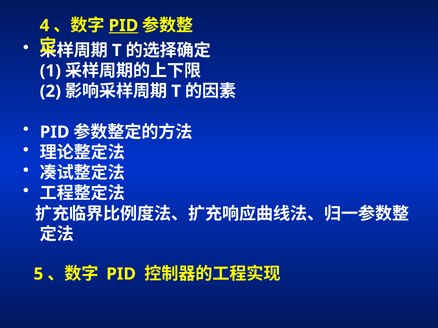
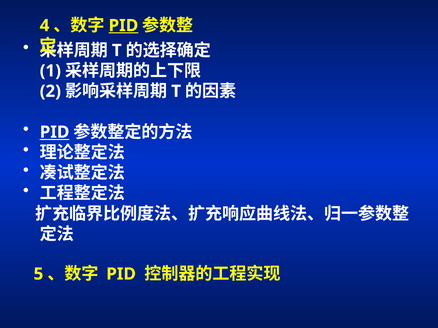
PID at (55, 132) underline: none -> present
